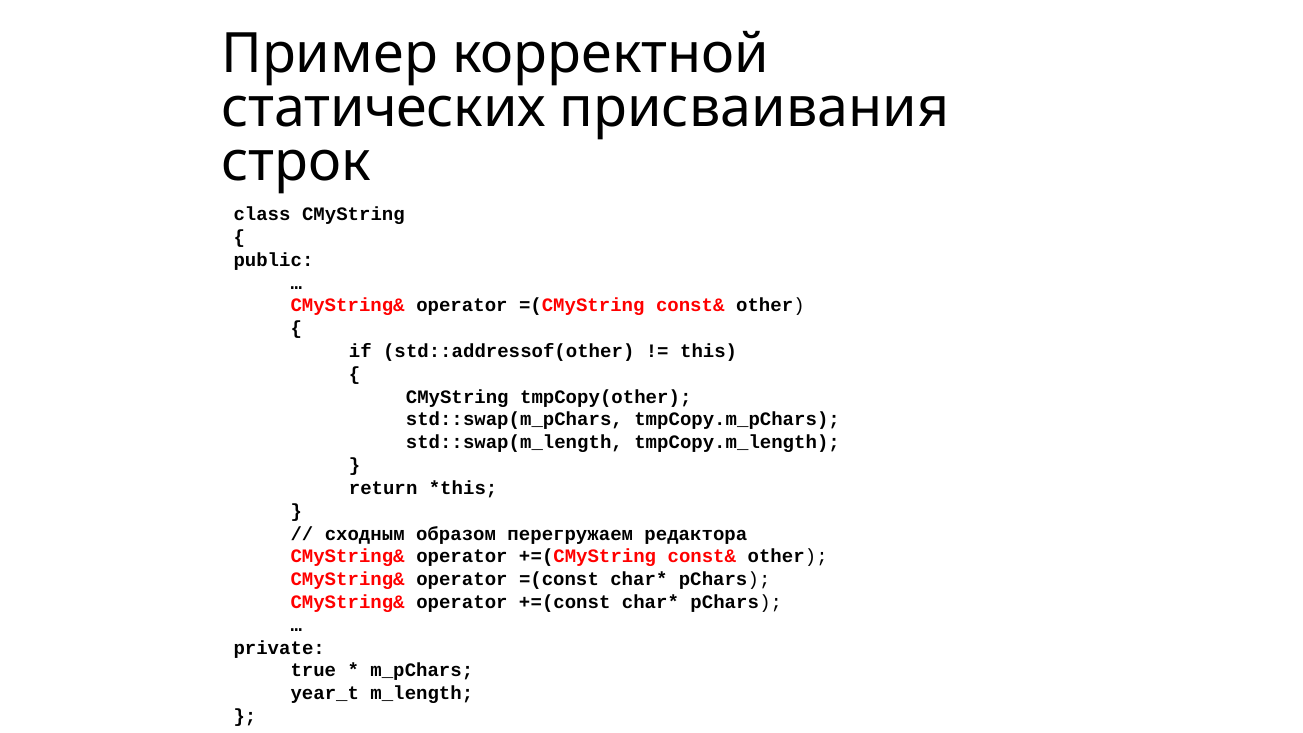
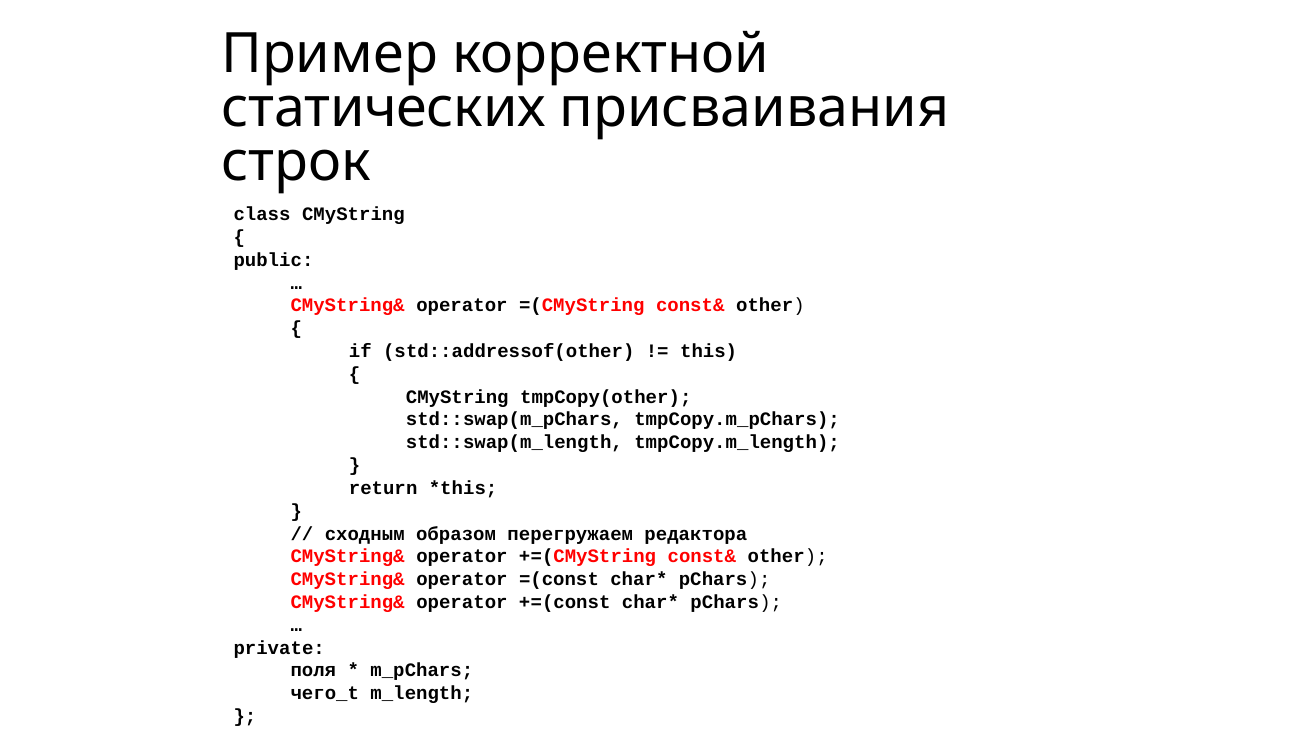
true: true -> поля
year_t: year_t -> чего_t
